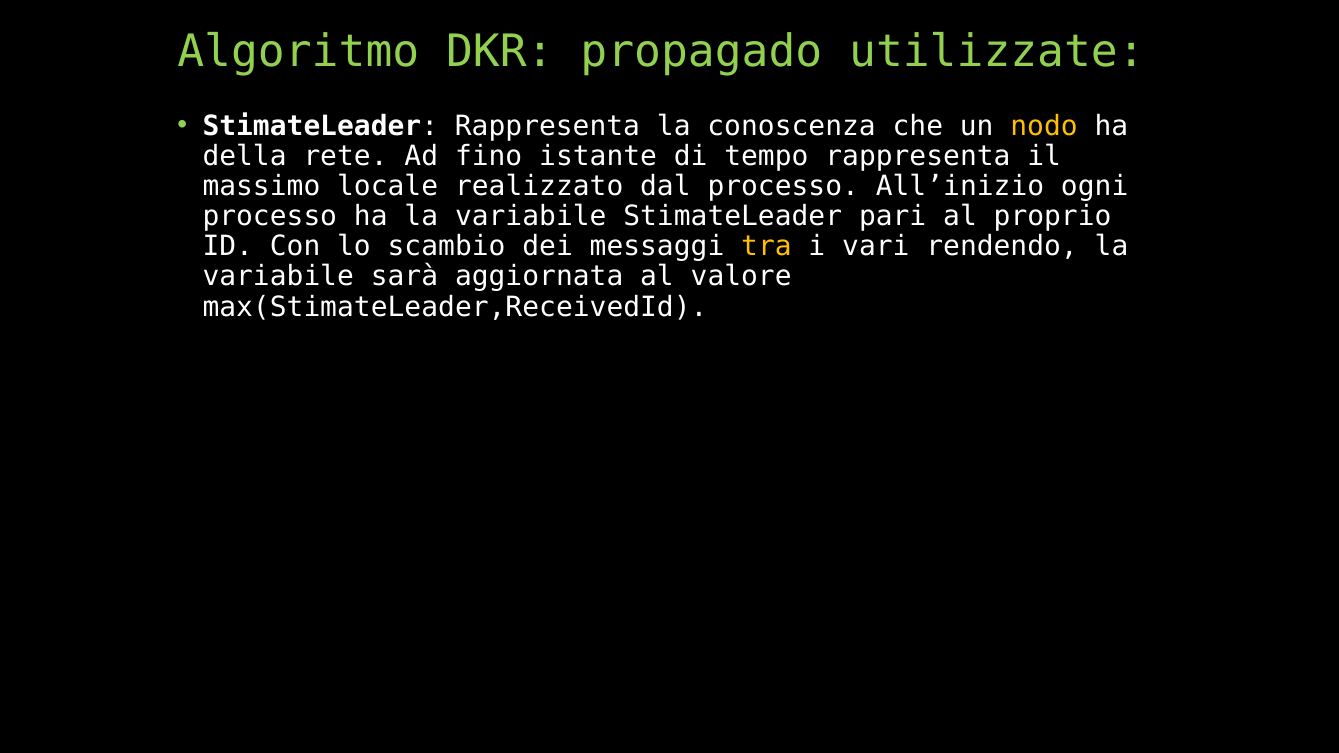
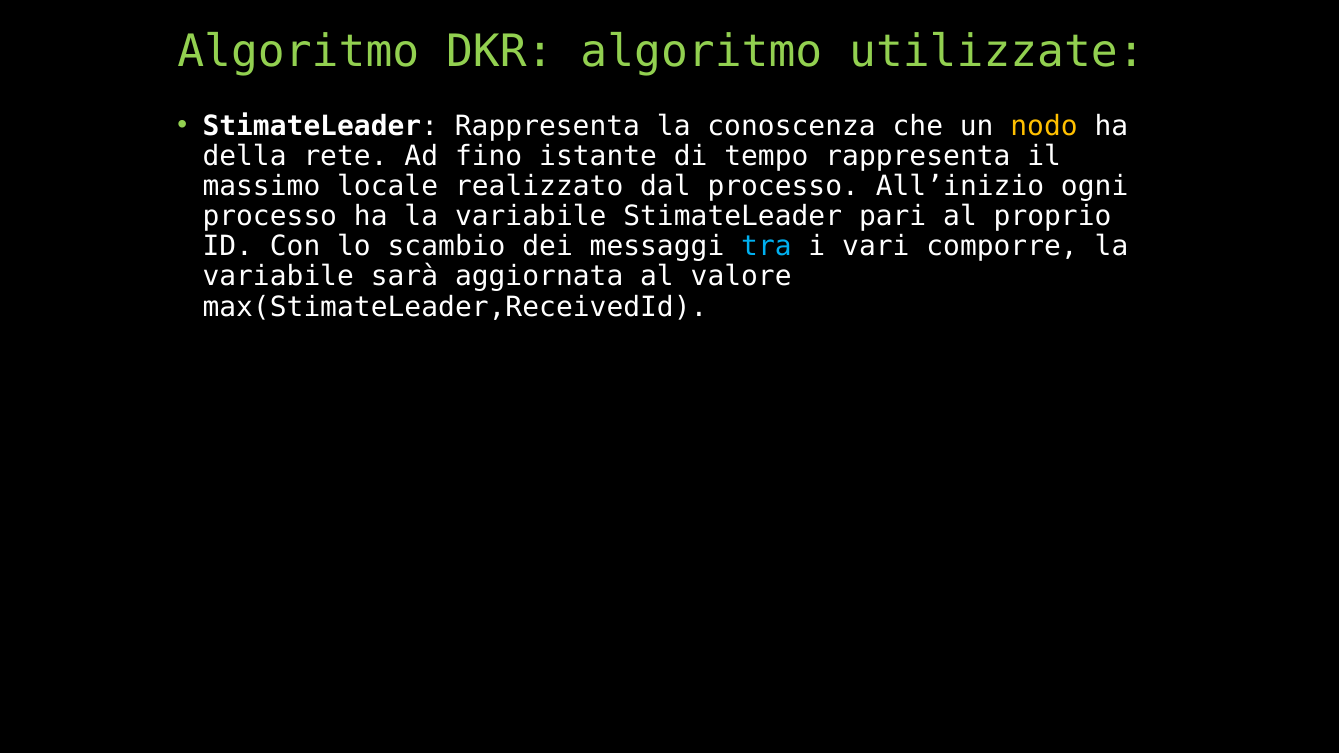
DKR propagado: propagado -> algoritmo
tra colour: yellow -> light blue
rendendo: rendendo -> comporre
